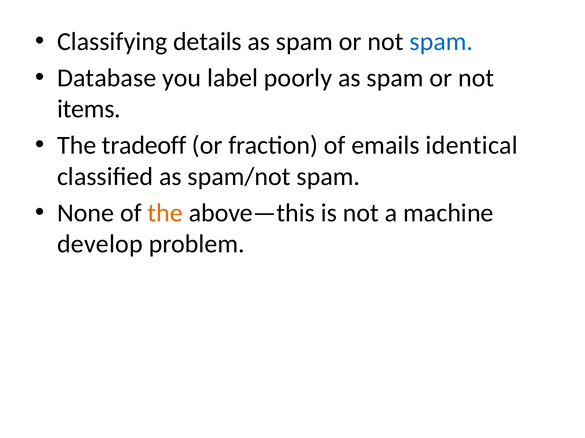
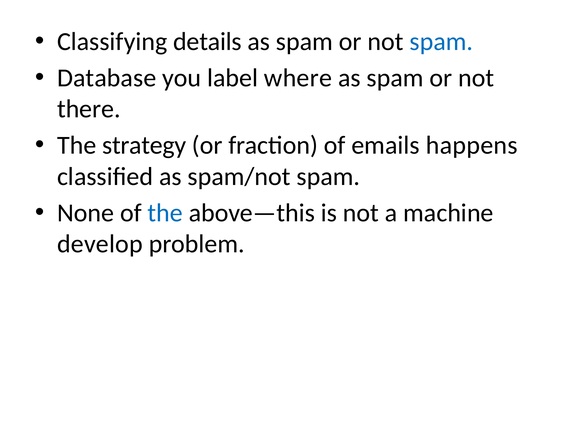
poorly: poorly -> where
items: items -> there
tradeoff: tradeoff -> strategy
identical: identical -> happens
the at (165, 213) colour: orange -> blue
